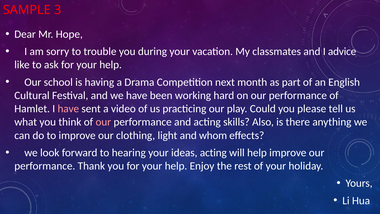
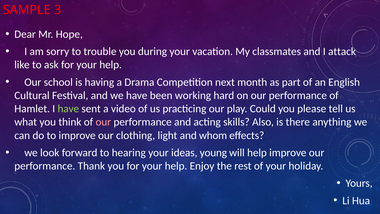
advice: advice -> attack
have at (68, 109) colour: pink -> light green
ideas acting: acting -> young
